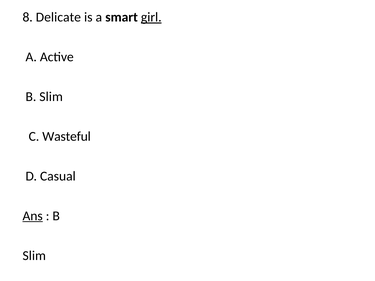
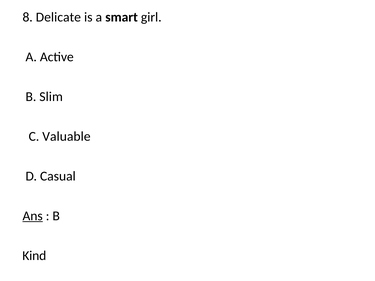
girl underline: present -> none
Wasteful: Wasteful -> Valuable
Slim at (34, 256): Slim -> Kind
